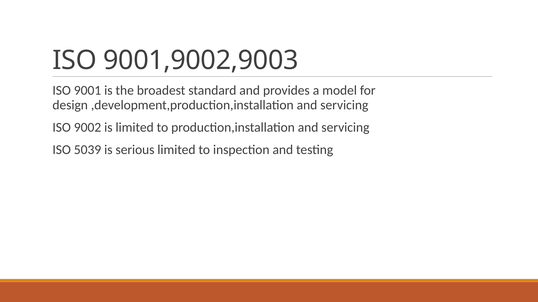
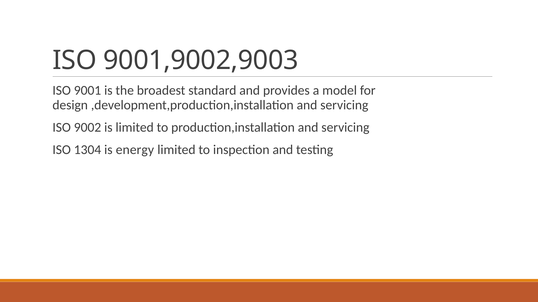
5039: 5039 -> 1304
serious: serious -> energy
